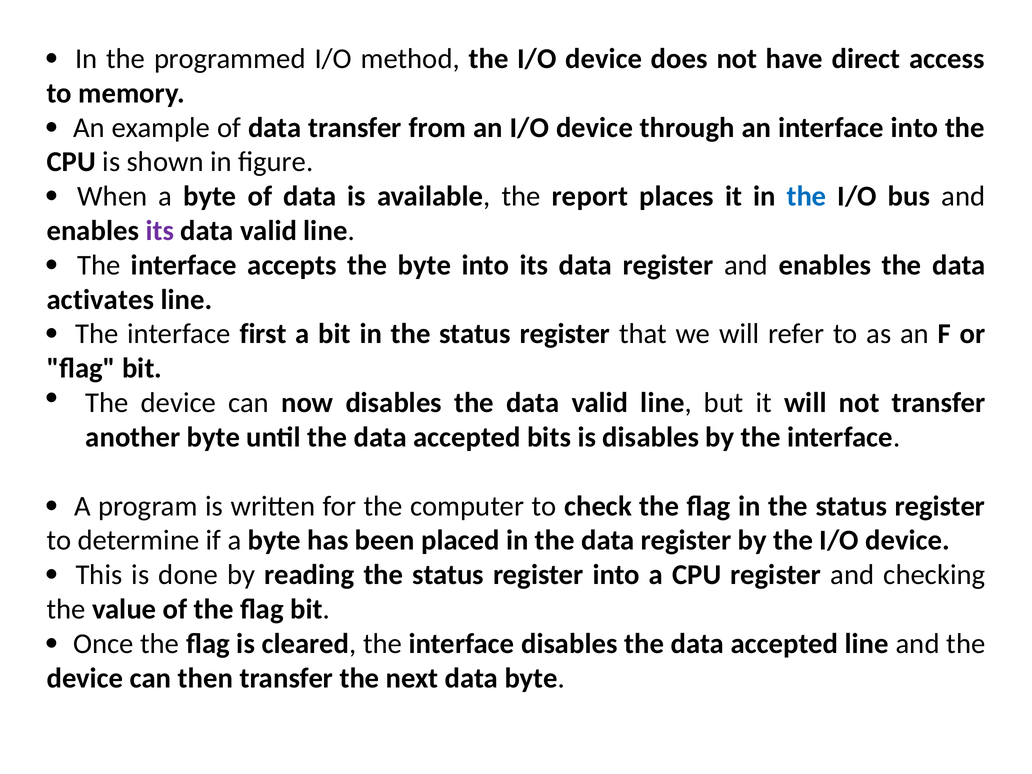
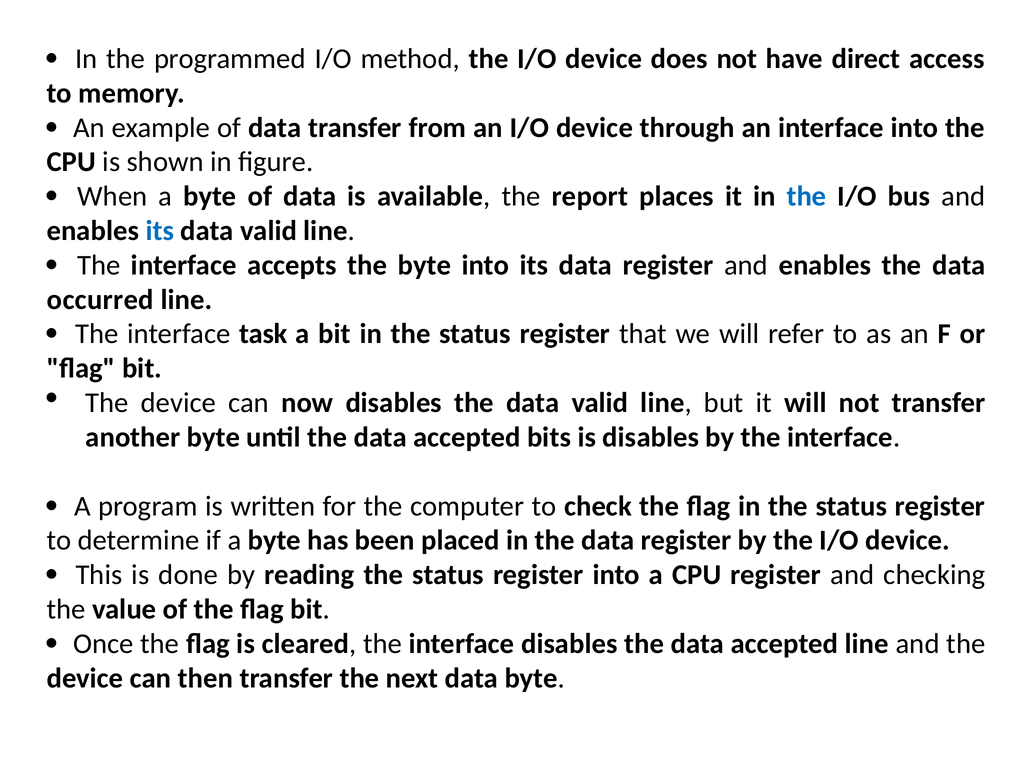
its at (160, 231) colour: purple -> blue
activates: activates -> occurred
first: first -> task
